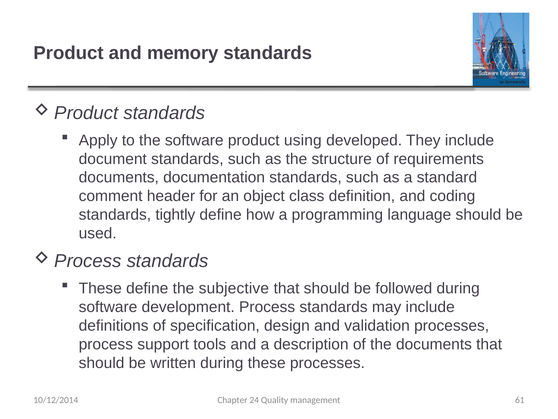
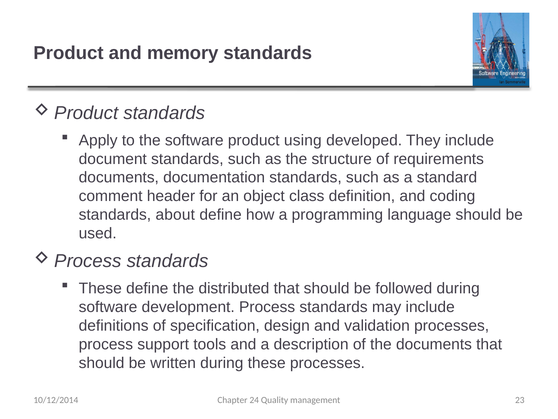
tightly: tightly -> about
subjective: subjective -> distributed
61: 61 -> 23
